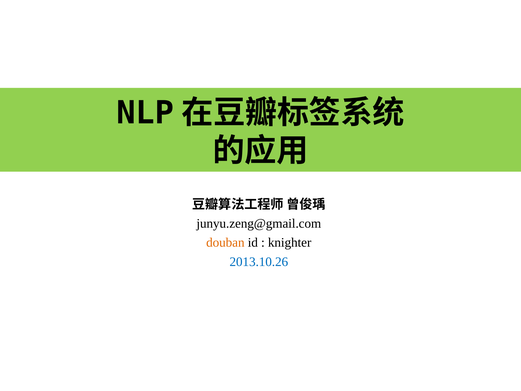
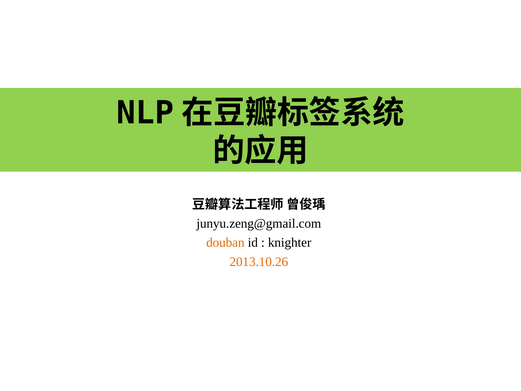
2013.10.26 colour: blue -> orange
